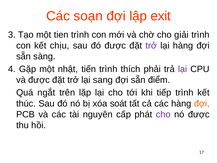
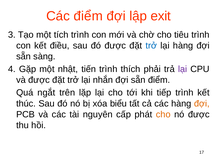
Các soạn: soạn -> điểm
tien: tien -> tích
giải: giải -> tiêu
chịu: chịu -> điều
trở at (151, 45) colour: purple -> blue
sang: sang -> nhắn
soát: soát -> biểu
cho at (163, 114) colour: purple -> orange
